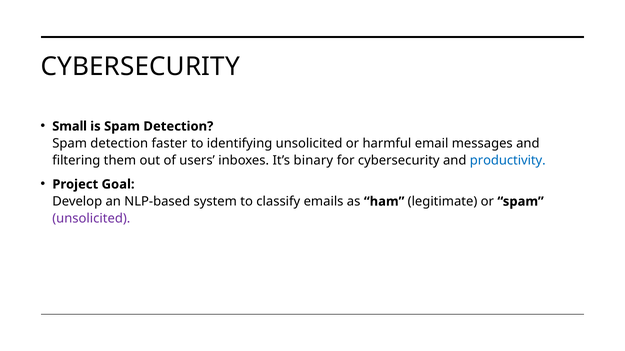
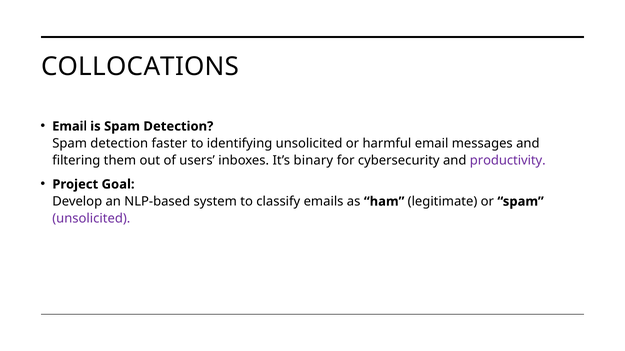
CYBERSECURITY at (140, 67): CYBERSECURITY -> COLLOCATIONS
Small at (70, 127): Small -> Email
productivity colour: blue -> purple
